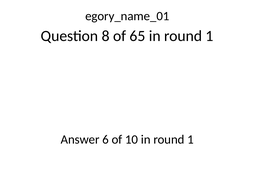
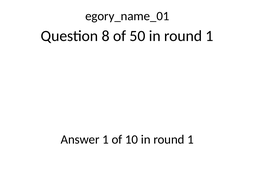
65: 65 -> 50
Answer 6: 6 -> 1
